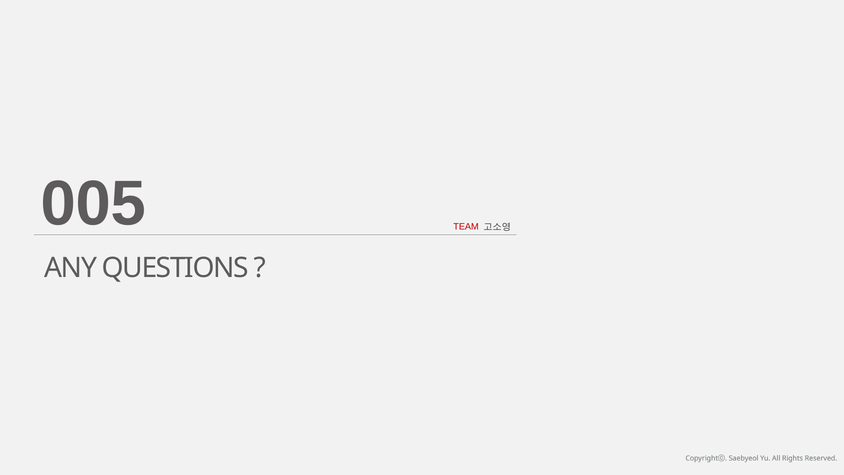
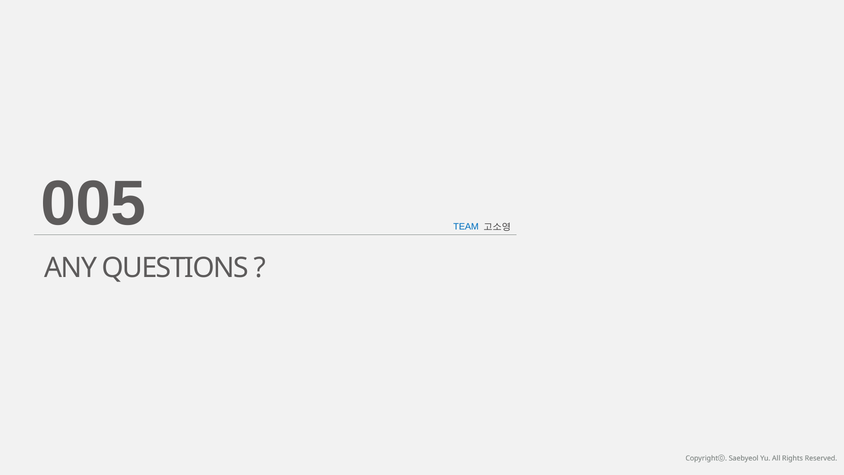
TEAM colour: red -> blue
